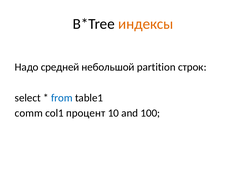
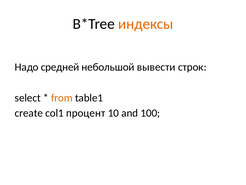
partition: partition -> вывести
from colour: blue -> orange
comm: comm -> create
